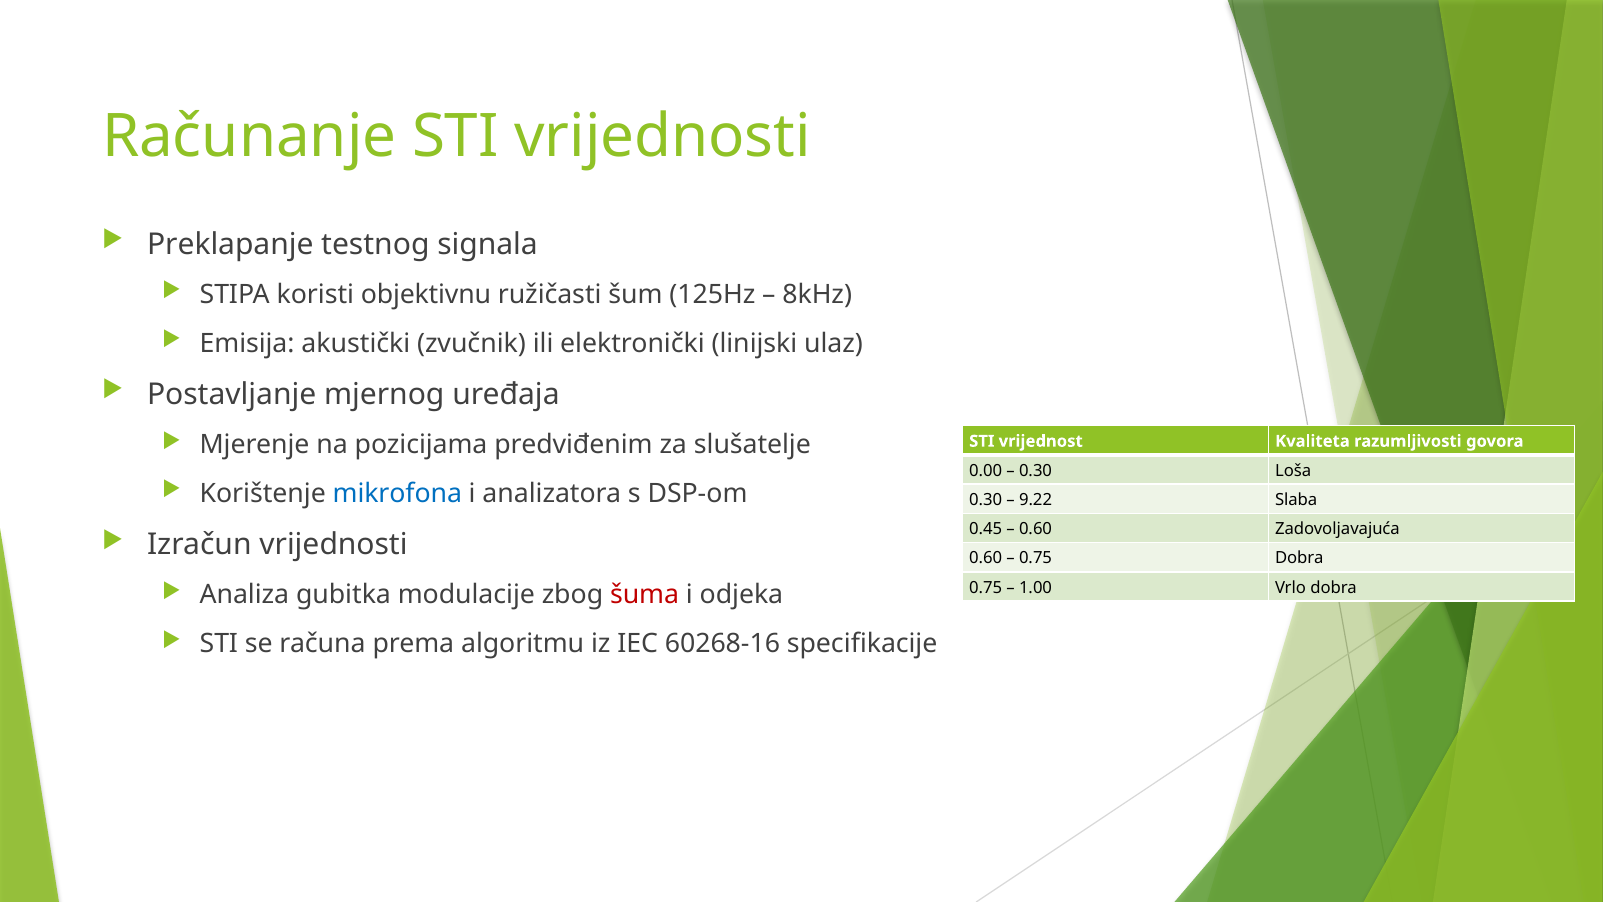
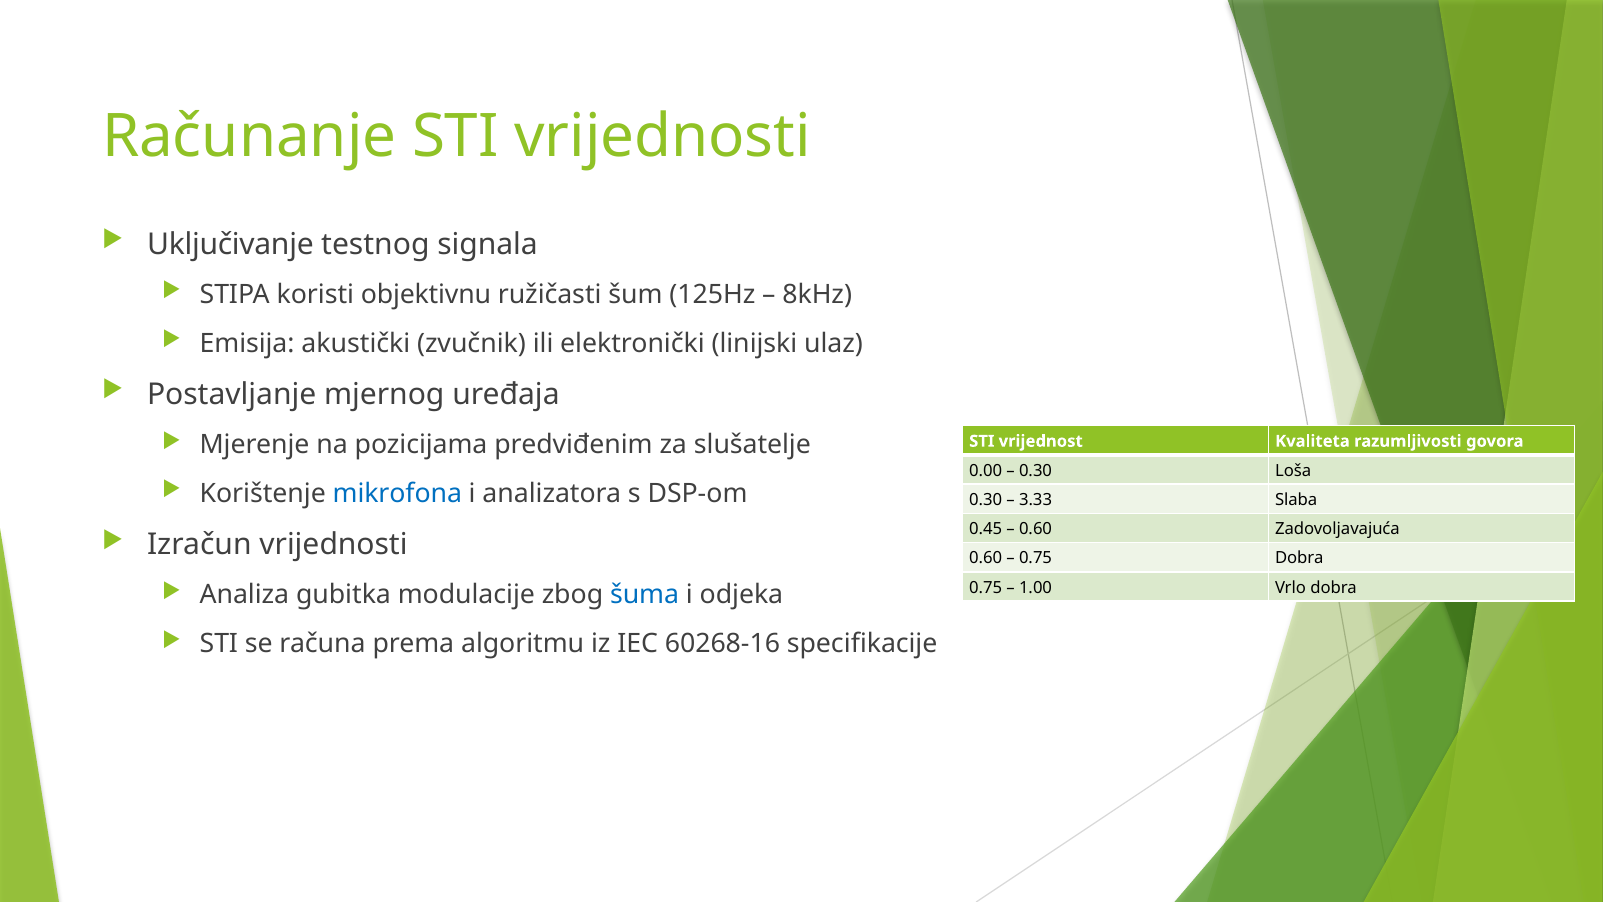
Preklapanje: Preklapanje -> Uključivanje
9.22: 9.22 -> 3.33
šuma colour: red -> blue
